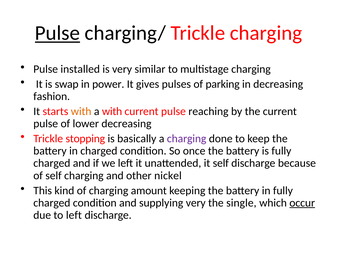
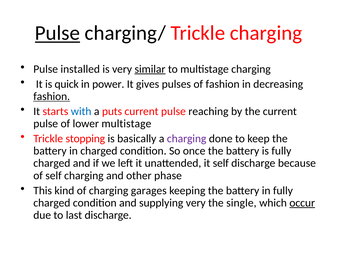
similar underline: none -> present
swap: swap -> quick
of parking: parking -> fashion
fashion at (52, 97) underline: none -> present
with at (81, 112) colour: orange -> blue
a with: with -> puts
lower decreasing: decreasing -> multistage
nickel: nickel -> phase
amount: amount -> garages
to left: left -> last
